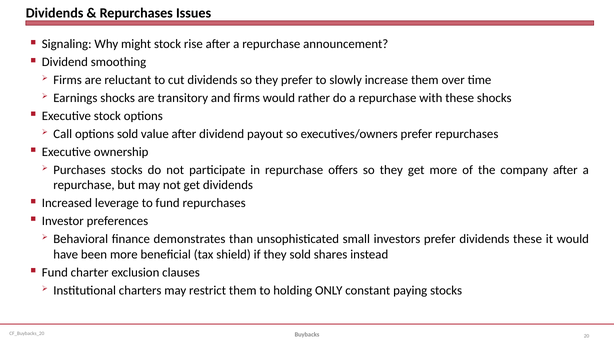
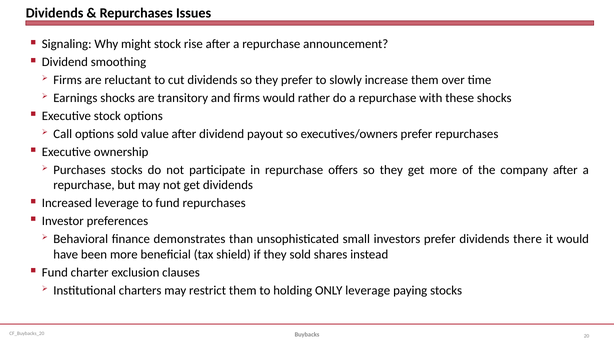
dividends these: these -> there
ONLY constant: constant -> leverage
